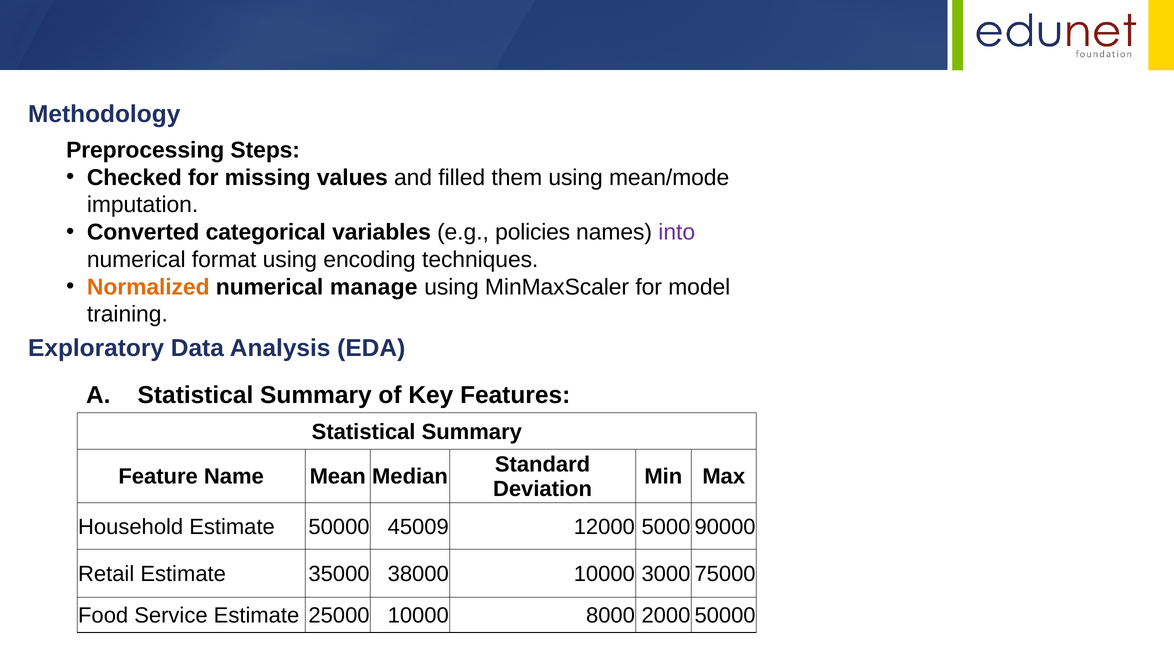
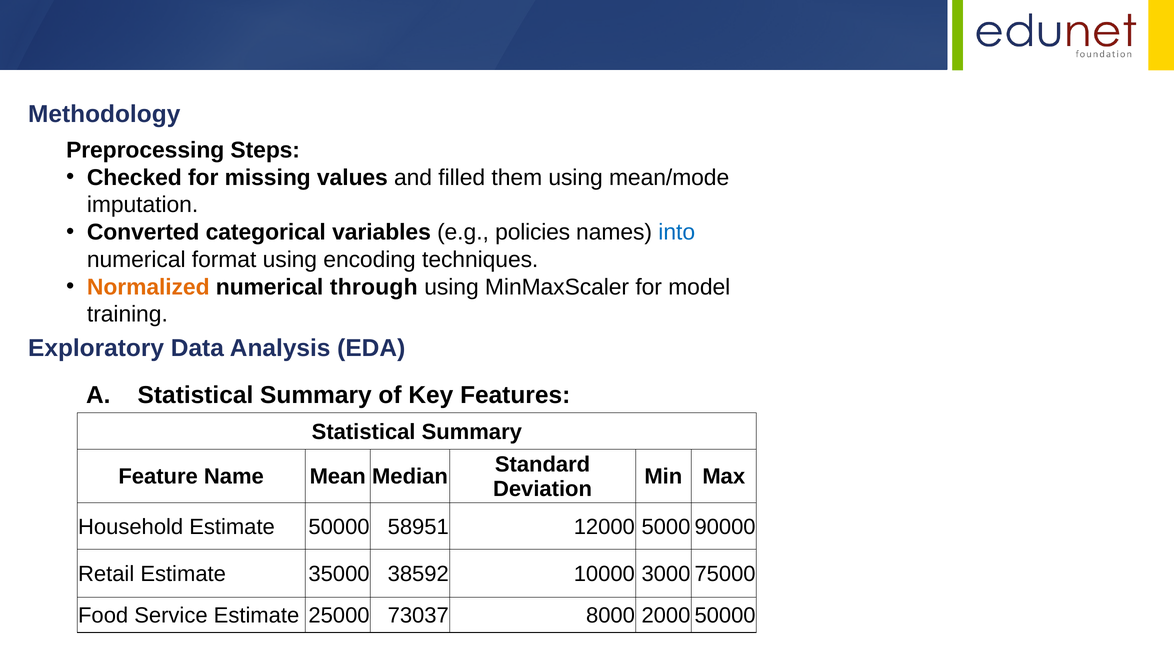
into colour: purple -> blue
manage: manage -> through
45009: 45009 -> 58951
38000: 38000 -> 38592
25000 10000: 10000 -> 73037
